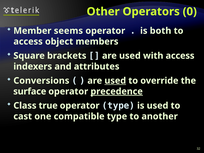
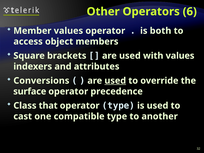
0: 0 -> 6
Member seems: seems -> values
with access: access -> values
precedence underline: present -> none
true: true -> that
